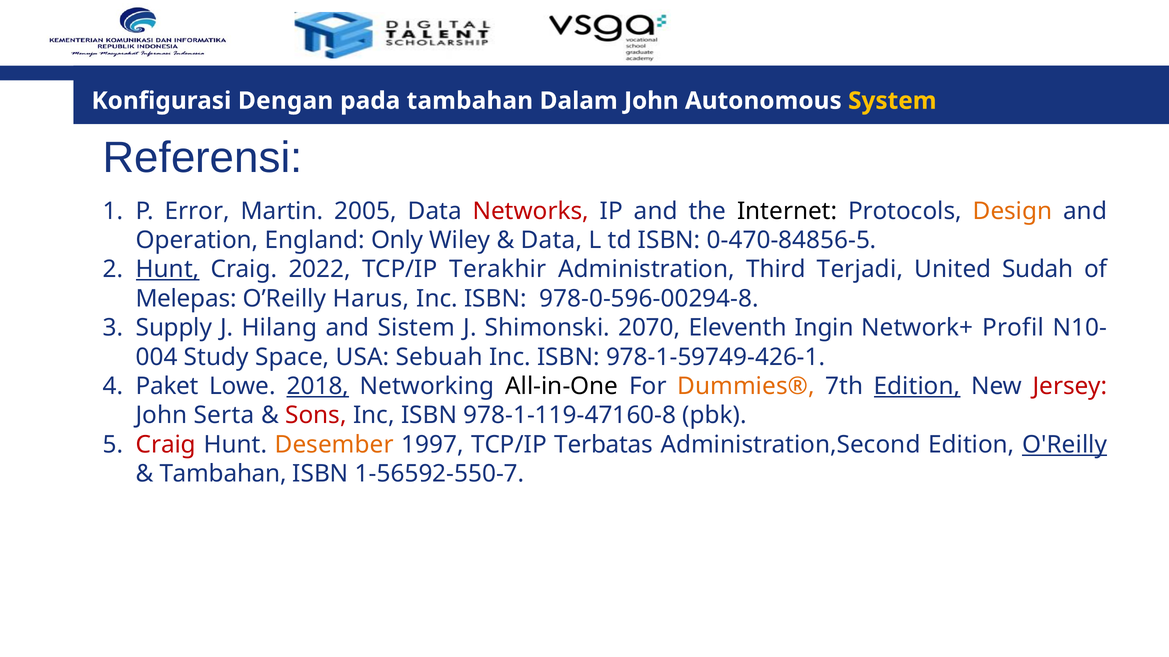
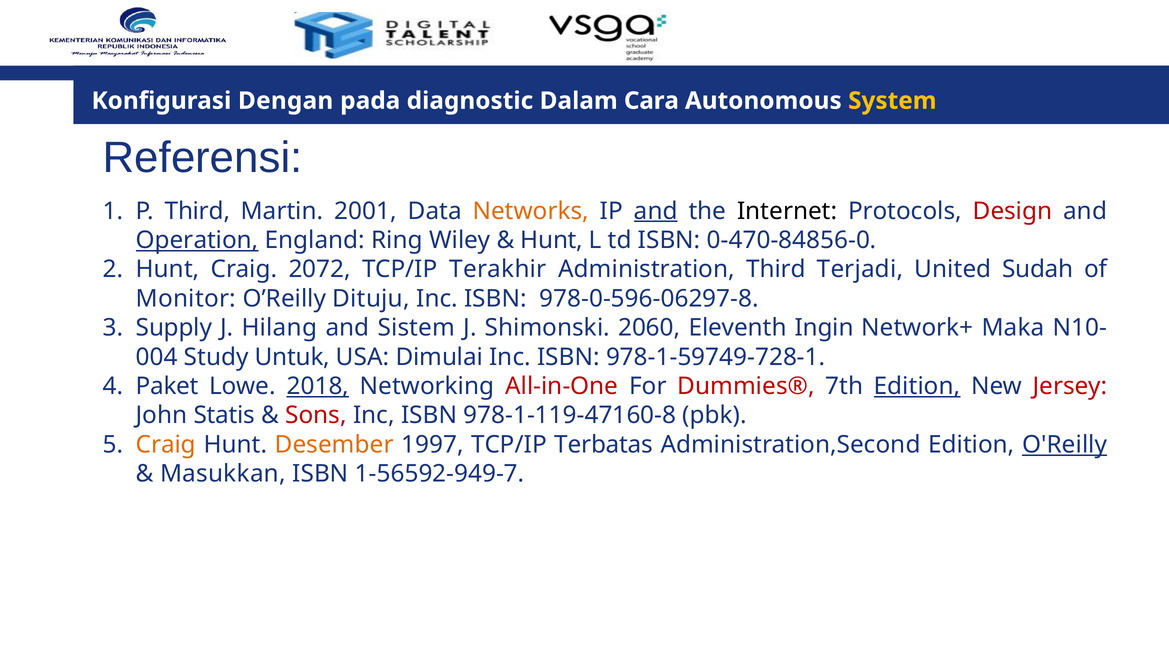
pada tambahan: tambahan -> diagnostic
Dalam John: John -> Cara
P Error: Error -> Third
2005: 2005 -> 2001
Networks colour: red -> orange
and at (656, 211) underline: none -> present
Design colour: orange -> red
Operation underline: none -> present
Only: Only -> Ring
Data at (551, 240): Data -> Hunt
0-470-84856-5: 0-470-84856-5 -> 0-470-84856-0
Hunt at (168, 270) underline: present -> none
2022: 2022 -> 2072
Melepas: Melepas -> Monitor
Harus: Harus -> Dituju
978-0-596-00294-8: 978-0-596-00294-8 -> 978-0-596-06297-8
2070: 2070 -> 2060
Profil: Profil -> Maka
Space: Space -> Untuk
Sebuah: Sebuah -> Dimulai
978-1-59749-426-1: 978-1-59749-426-1 -> 978-1-59749-728-1
All-in-One colour: black -> red
Dummies® colour: orange -> red
Serta: Serta -> Statis
Craig at (166, 445) colour: red -> orange
Tambahan at (223, 474): Tambahan -> Masukkan
1-56592-550-7: 1-56592-550-7 -> 1-56592-949-7
